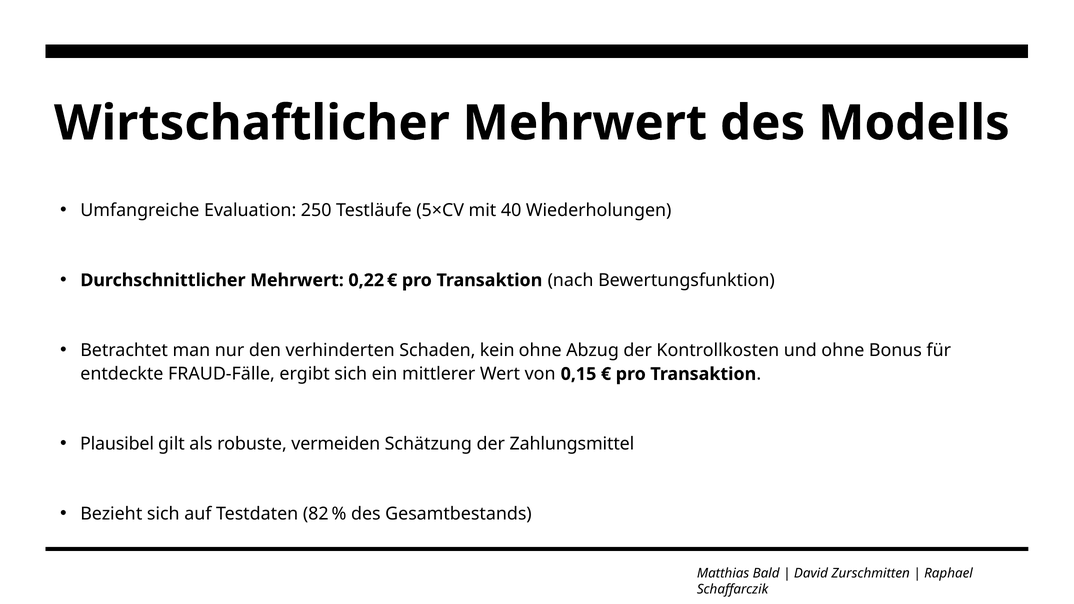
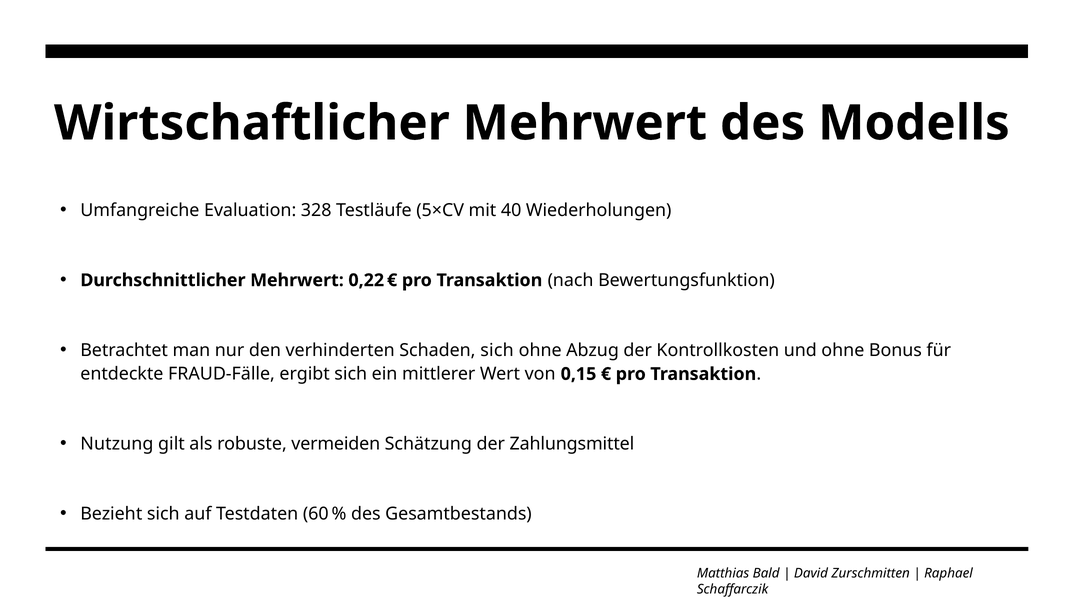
250: 250 -> 328
Schaden kein: kein -> sich
Plausibel: Plausibel -> Nutzung
82: 82 -> 60
